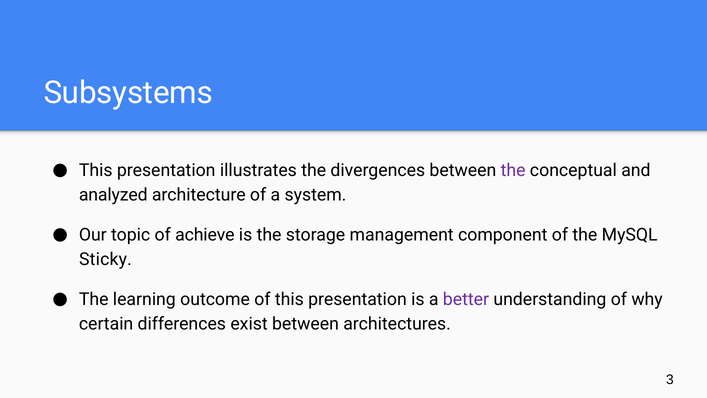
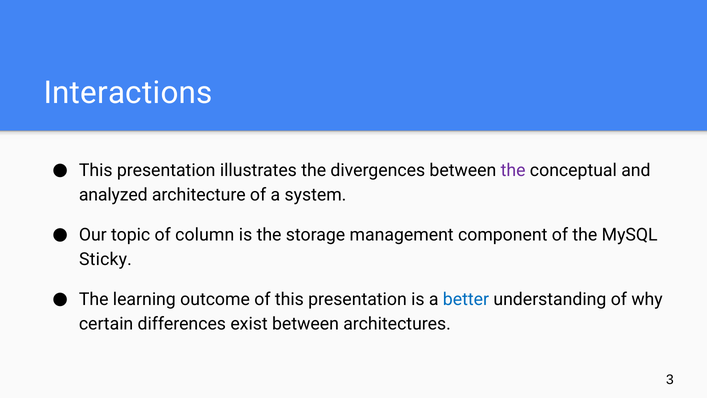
Subsystems: Subsystems -> Interactions
achieve: achieve -> column
better colour: purple -> blue
